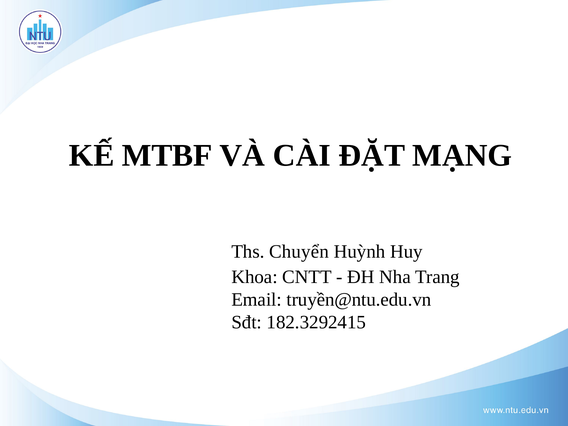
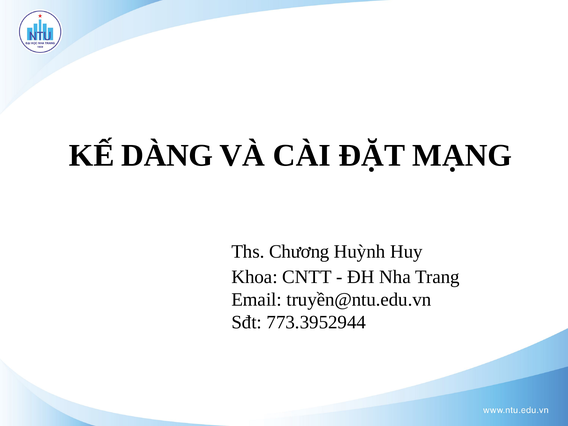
MTBF: MTBF -> DÀNG
Chuyển: Chuyển -> Chương
182.3292415: 182.3292415 -> 773.3952944
